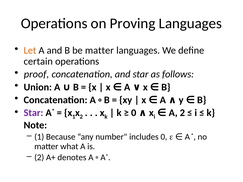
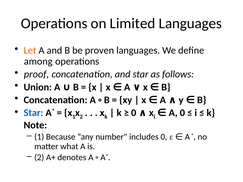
Proving: Proving -> Limited
be matter: matter -> proven
certain: certain -> among
Star at (33, 113) colour: purple -> blue
A 2: 2 -> 0
